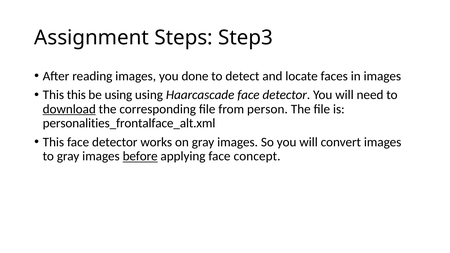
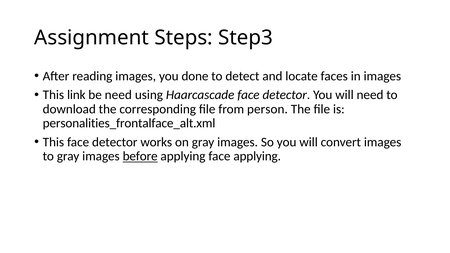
This this: this -> link
be using: using -> need
download underline: present -> none
face concept: concept -> applying
